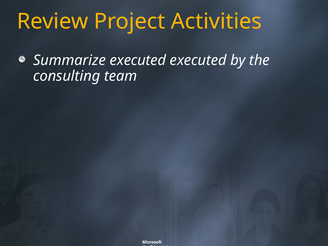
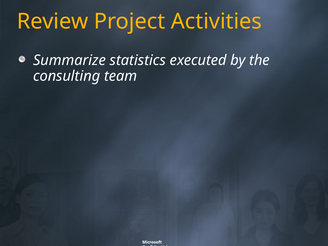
Summarize executed: executed -> statistics
